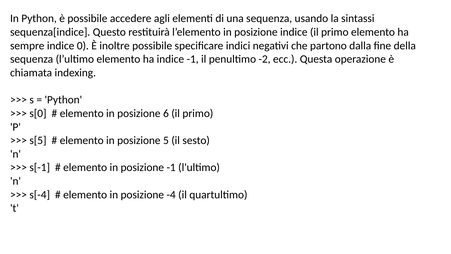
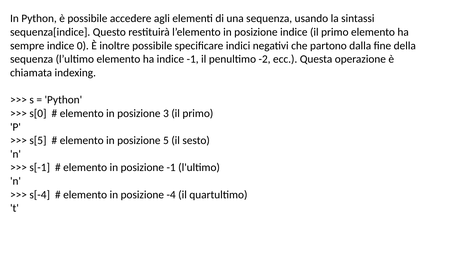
6: 6 -> 3
